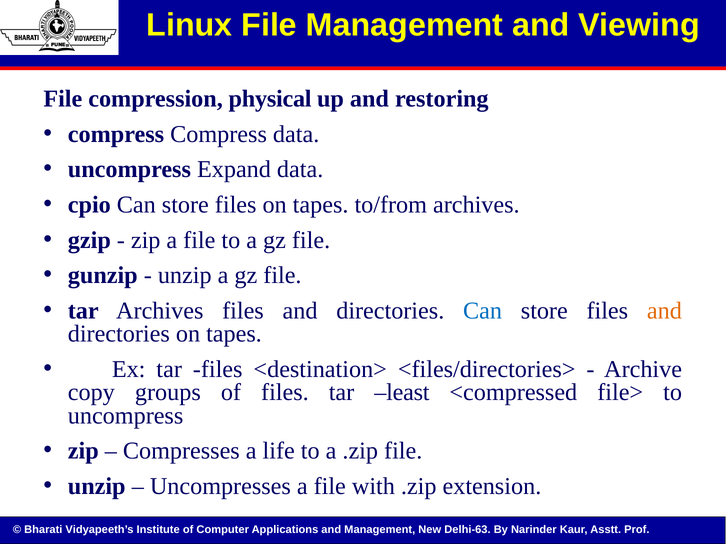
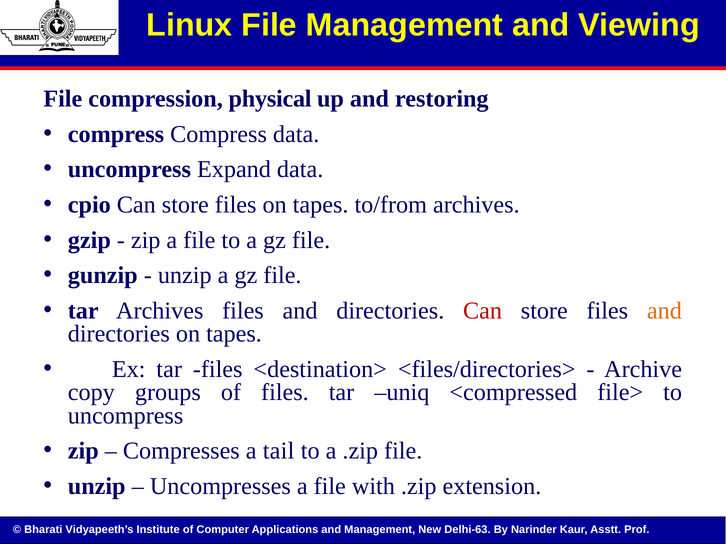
Can at (483, 311) colour: blue -> red
least: least -> uniq
life: life -> tail
